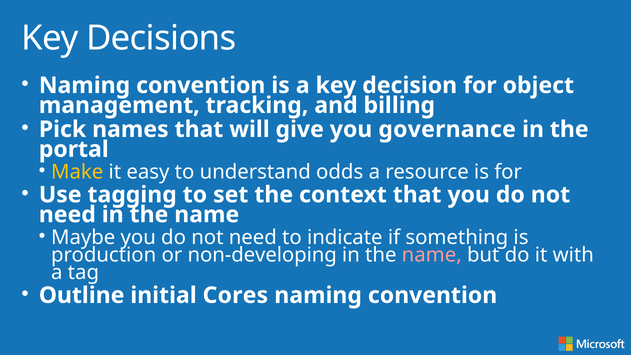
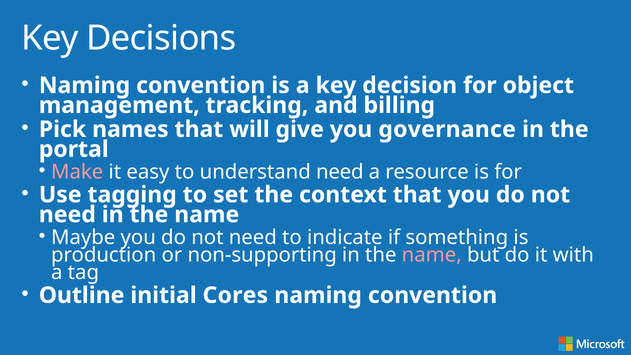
Make colour: yellow -> pink
understand odds: odds -> need
non-developing: non-developing -> non-supporting
